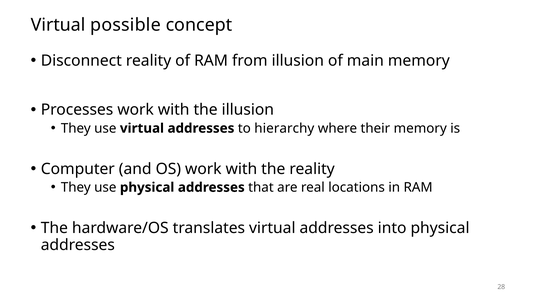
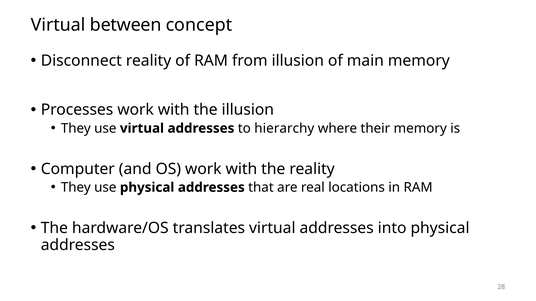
possible: possible -> between
